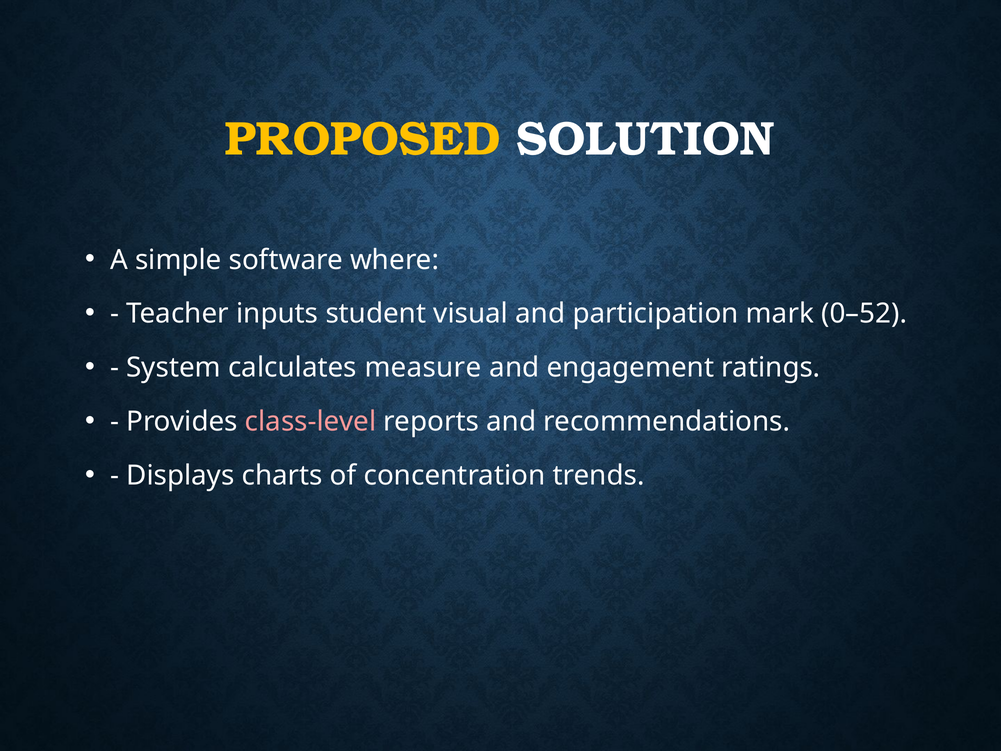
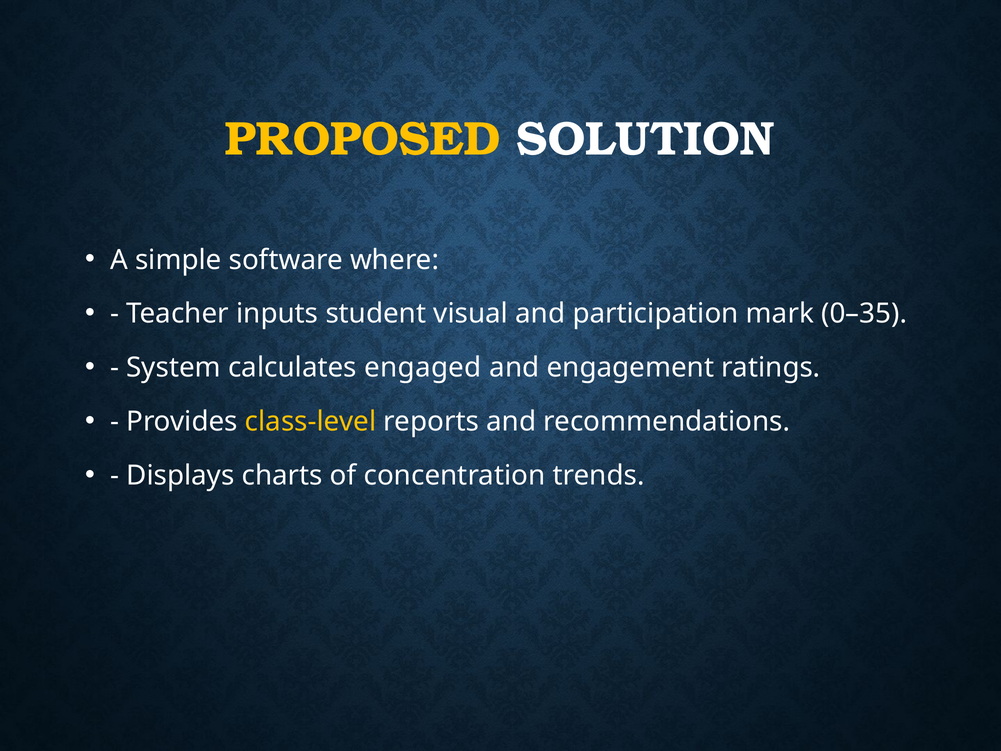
0–52: 0–52 -> 0–35
measure: measure -> engaged
class-level colour: pink -> yellow
